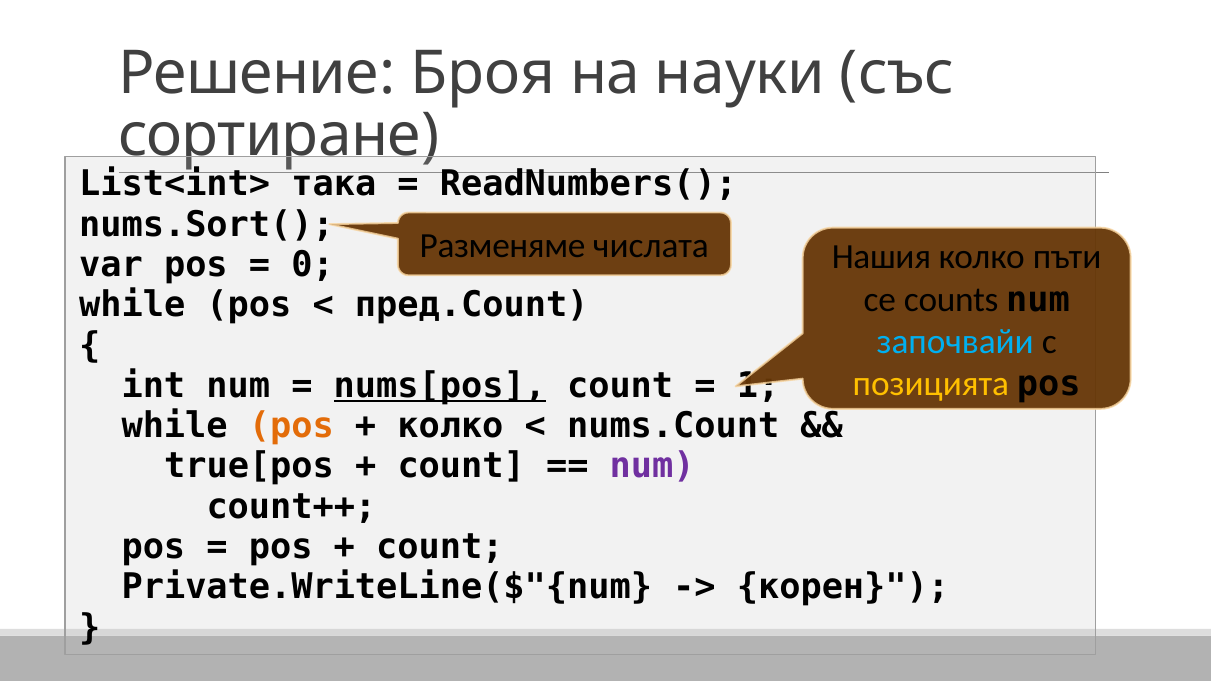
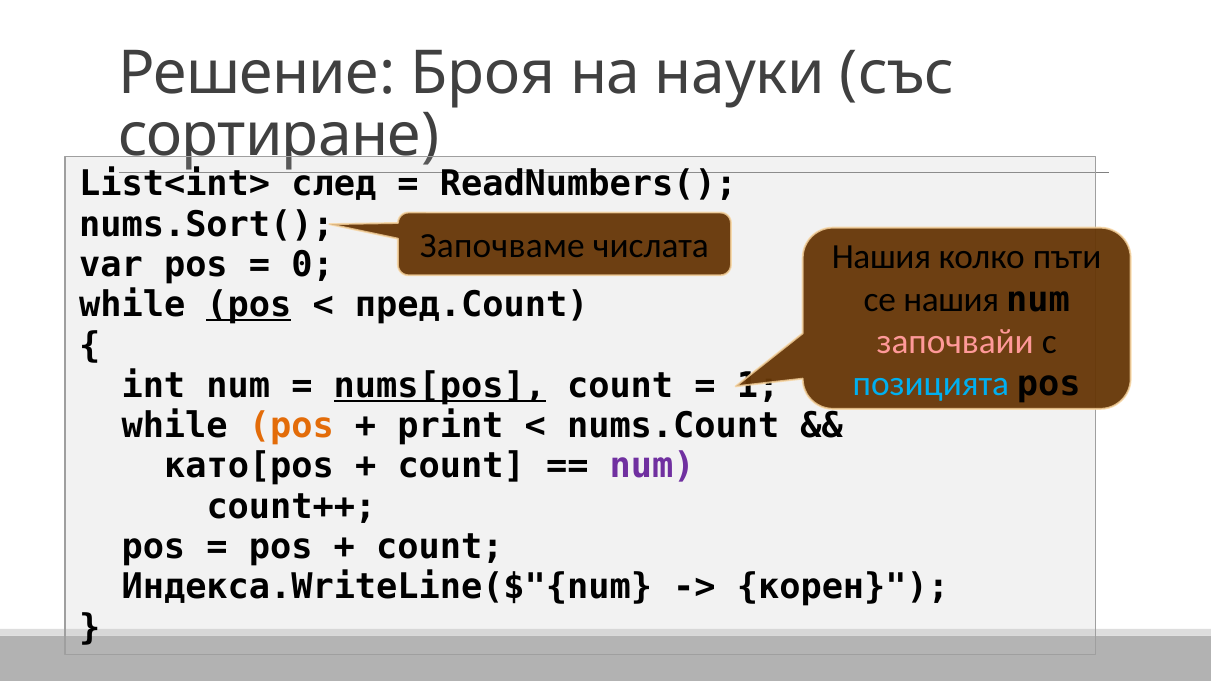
така: така -> след
Разменяме: Разменяме -> Започваме
се counts: counts -> нашия
pos at (249, 305) underline: none -> present
започвайи colour: light blue -> pink
позицията colour: yellow -> light blue
колко at (450, 426): колко -> print
true[pos: true[pos -> като[pos
Private.WriteLine($"{num: Private.WriteLine($"{num -> Индекса.WriteLine($"{num
